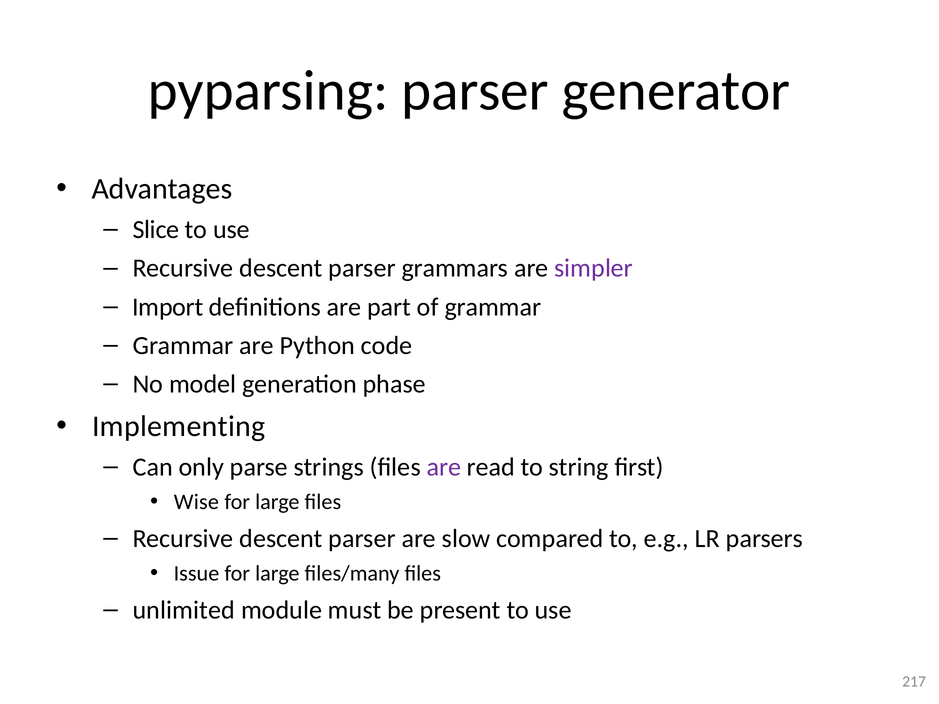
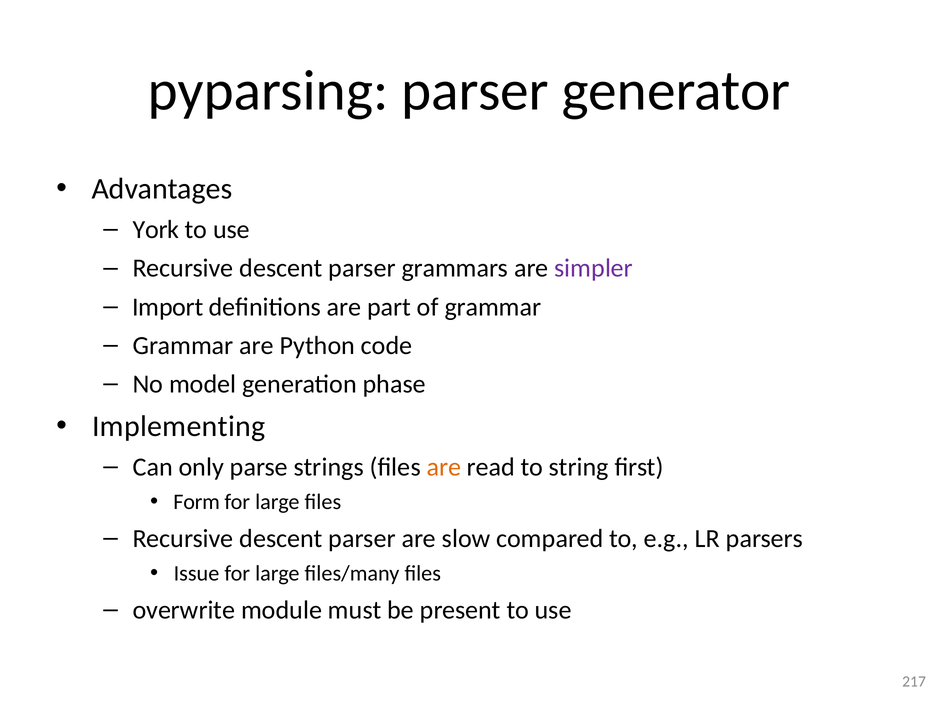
Slice: Slice -> York
are at (444, 467) colour: purple -> orange
Wise: Wise -> Form
unlimited: unlimited -> overwrite
